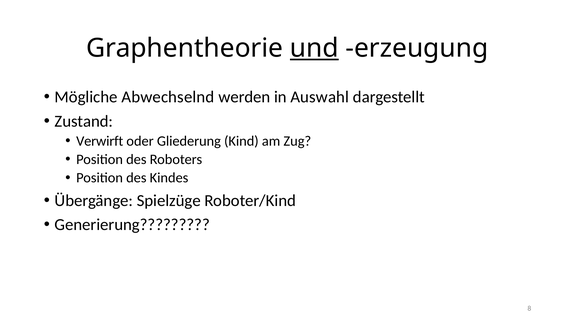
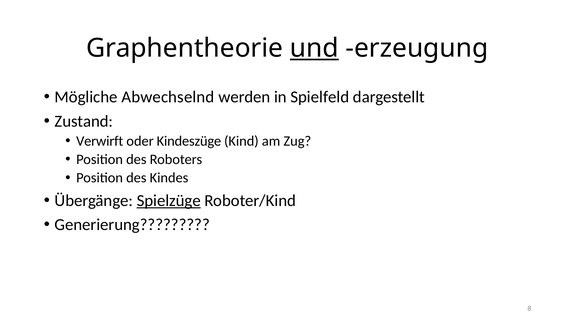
Auswahl: Auswahl -> Spielfeld
Gliederung: Gliederung -> Kindeszüge
Spielzüge underline: none -> present
